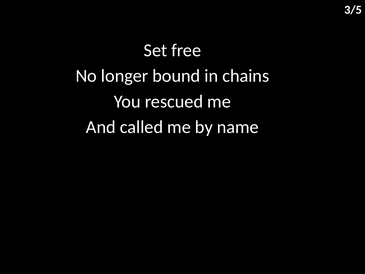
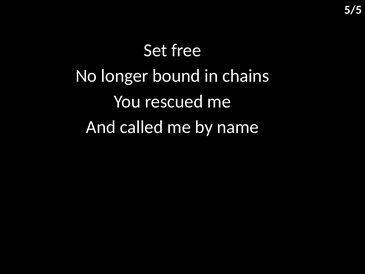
3/5: 3/5 -> 5/5
